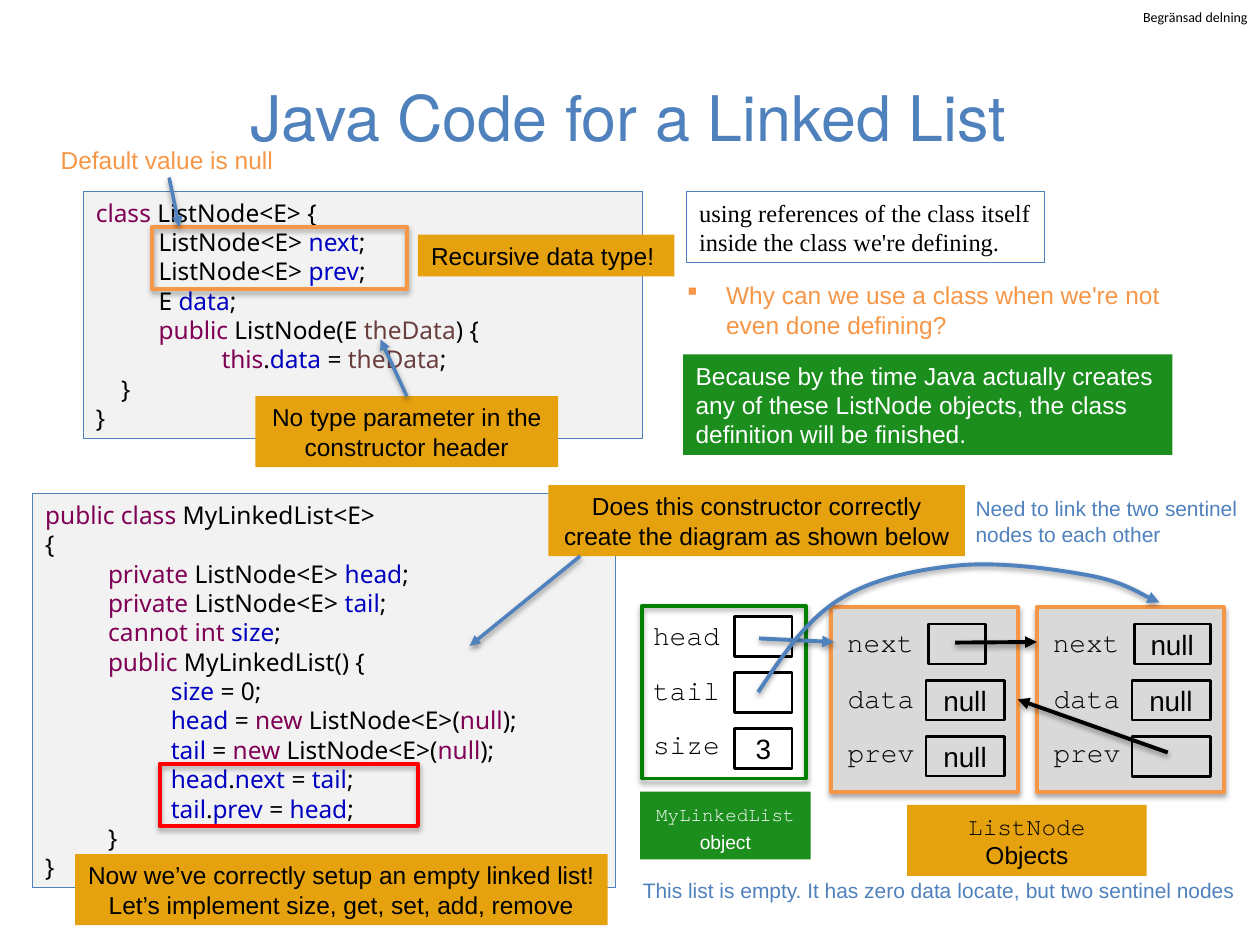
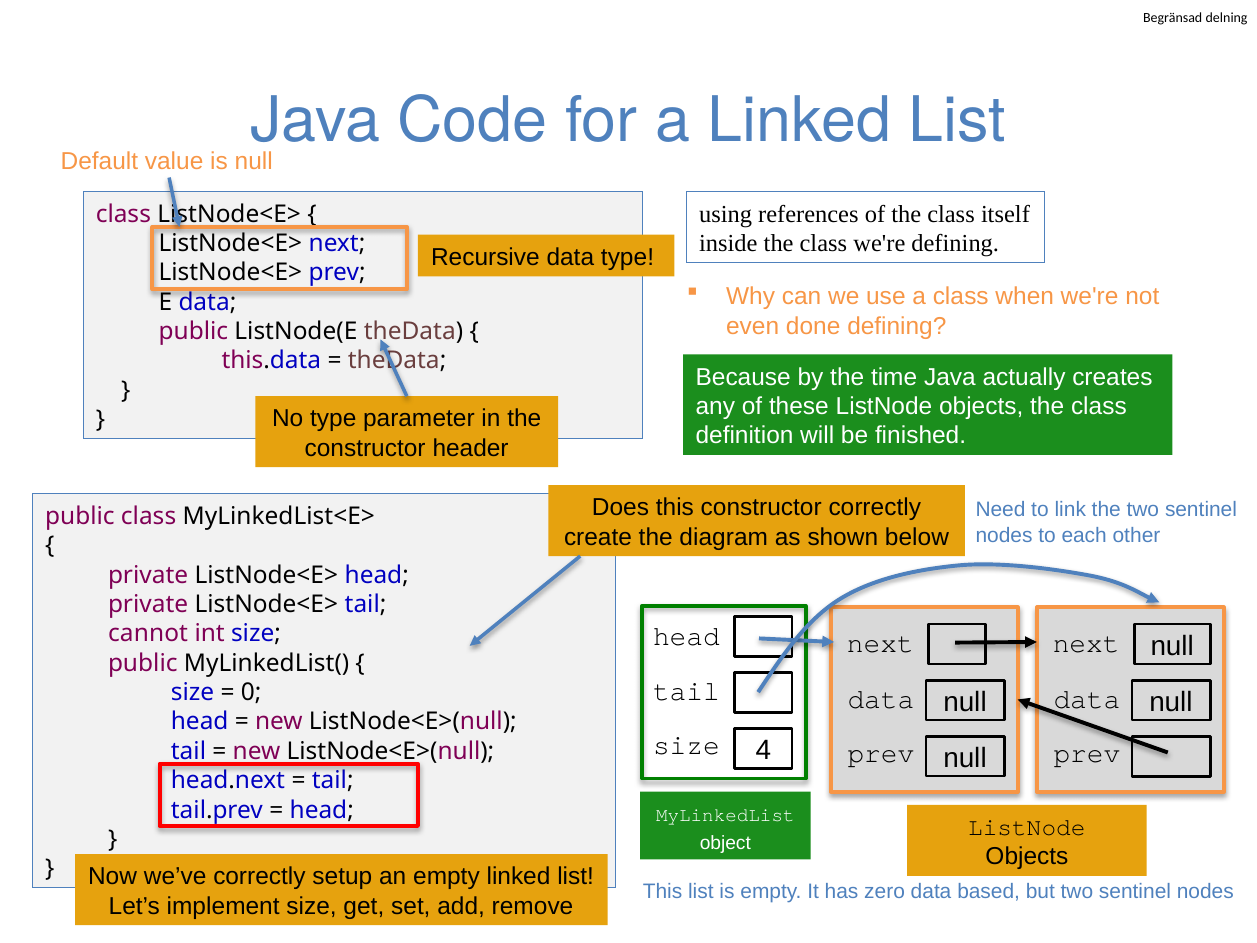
3: 3 -> 4
locate: locate -> based
